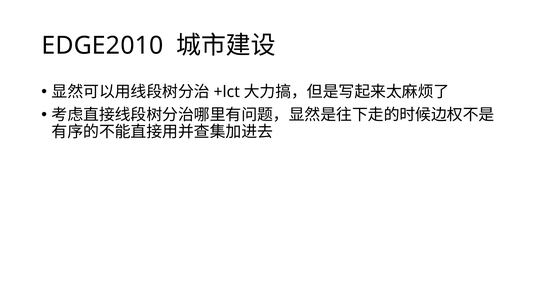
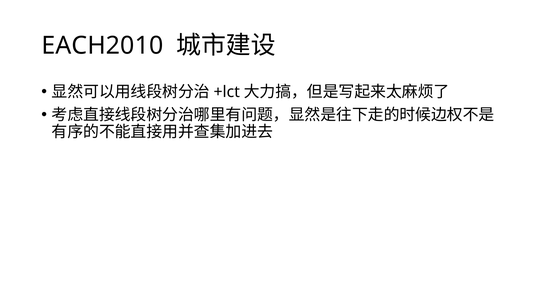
EDGE2010: EDGE2010 -> EACH2010
